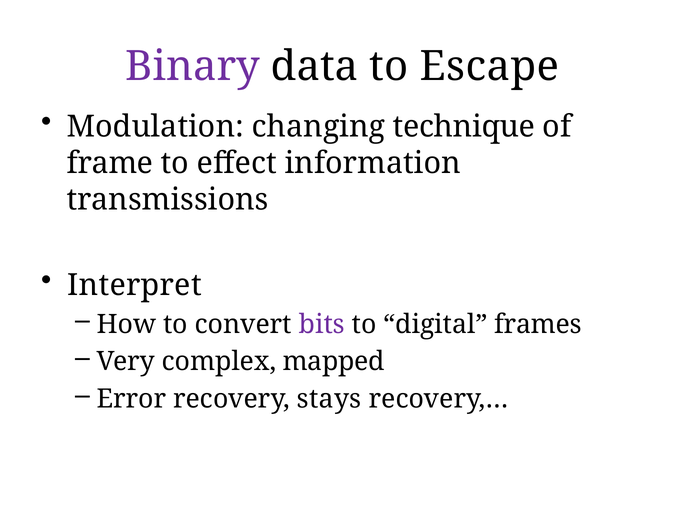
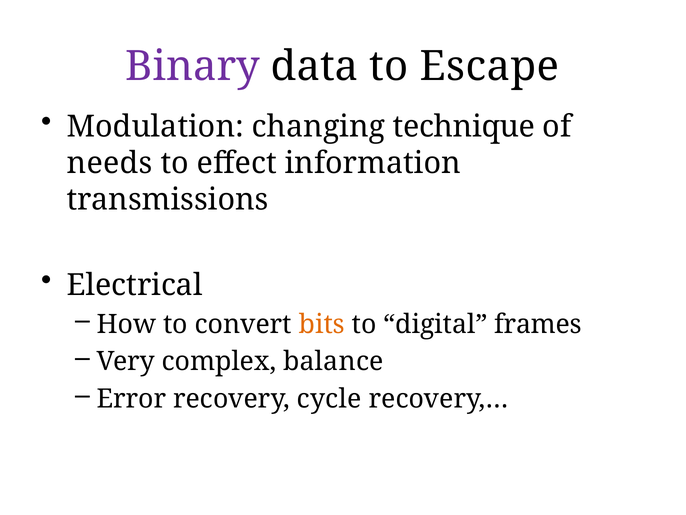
frame: frame -> needs
Interpret: Interpret -> Electrical
bits colour: purple -> orange
mapped: mapped -> balance
stays: stays -> cycle
